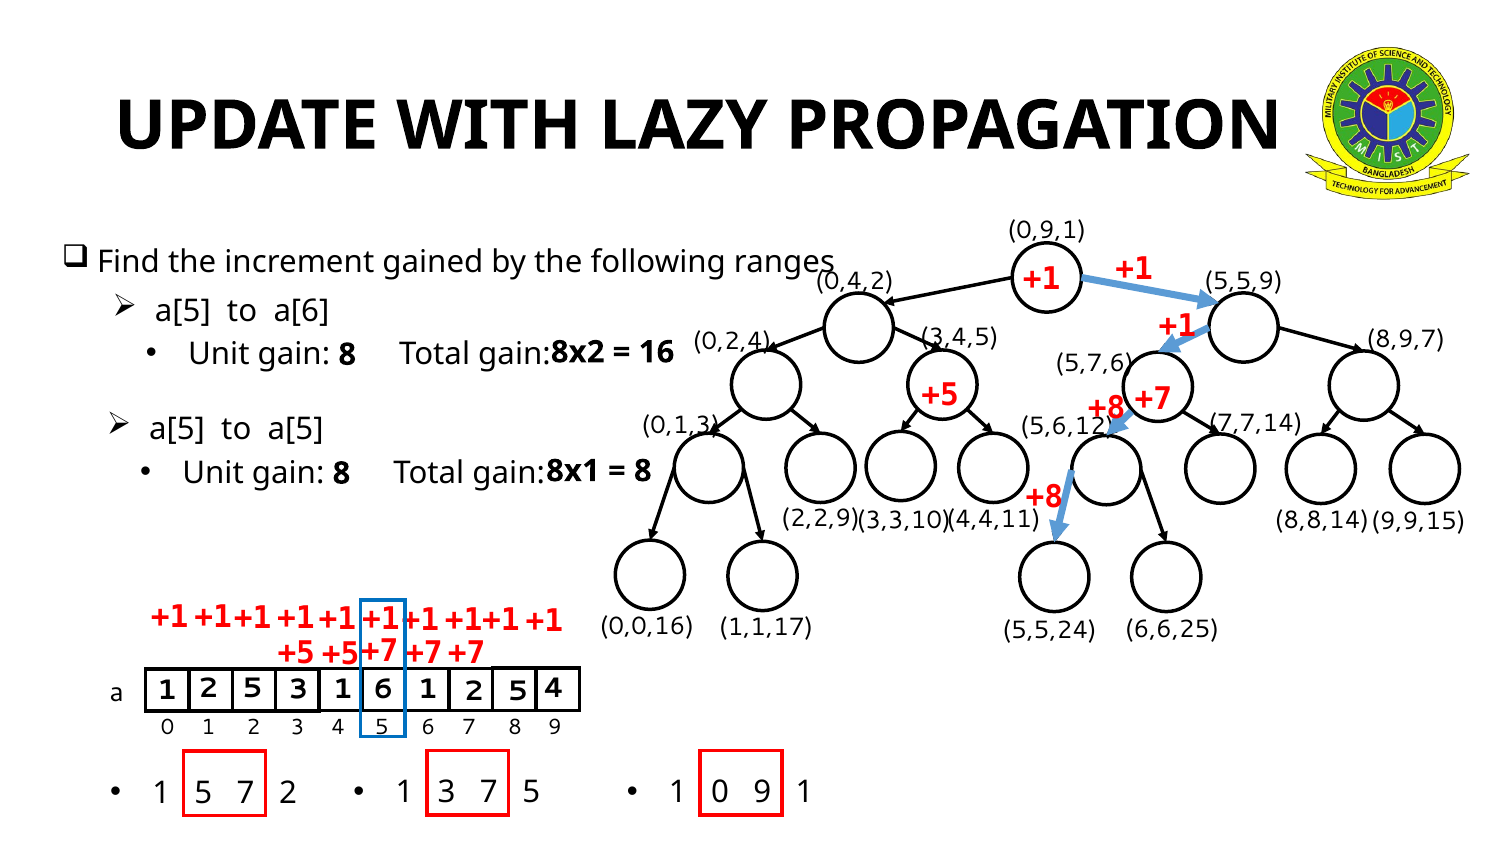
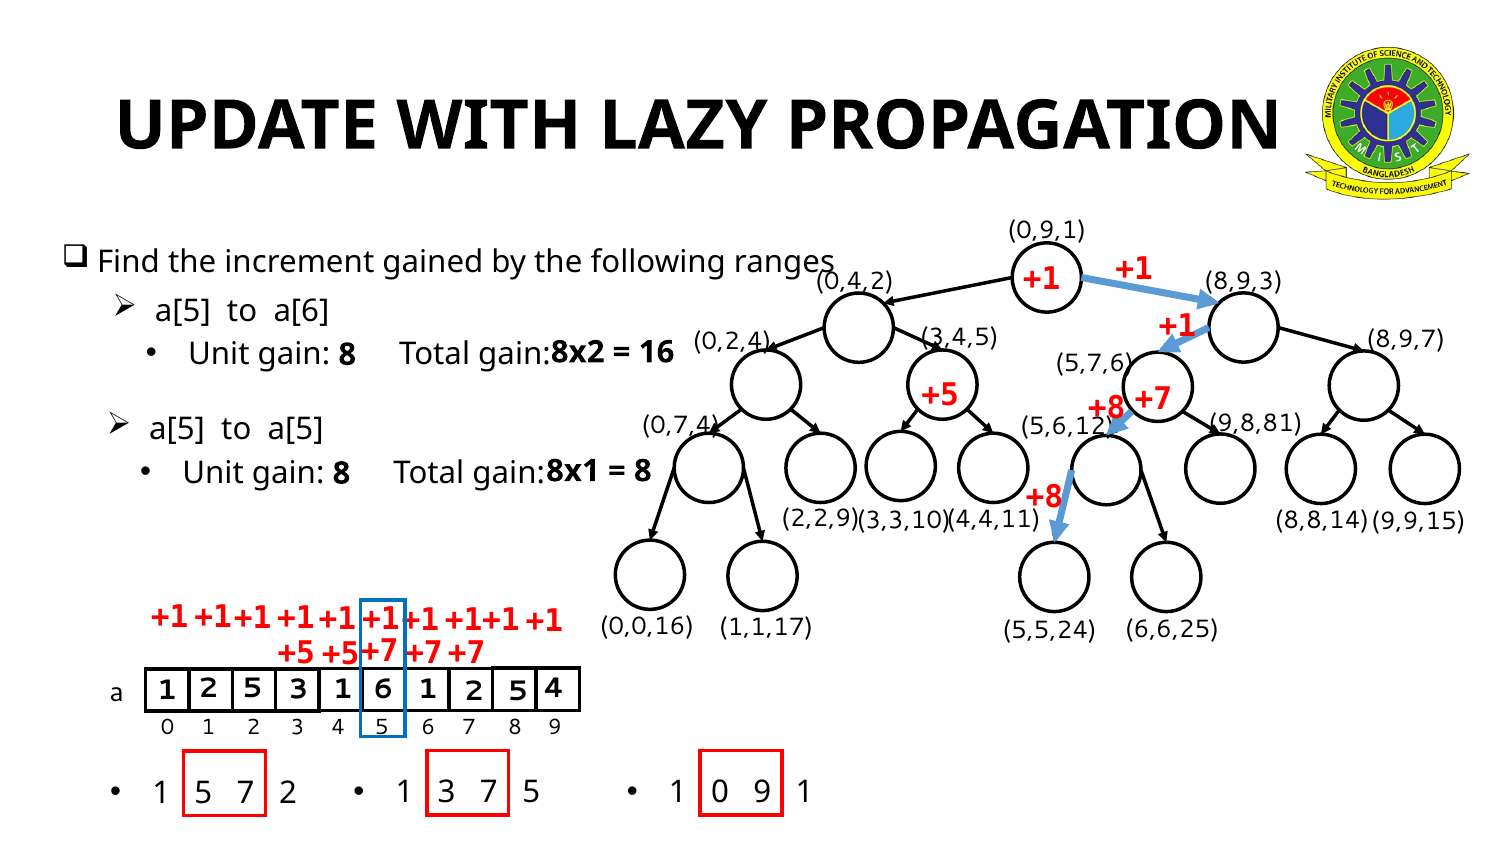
5,5,9: 5,5,9 -> 8,9,3
0,1,3: 0,1,3 -> 0,7,4
7,7,14: 7,7,14 -> 9,8,81
